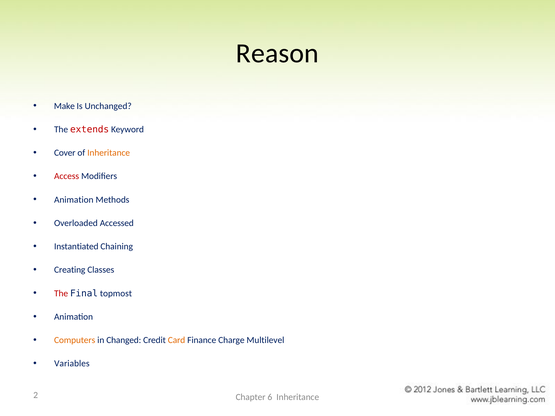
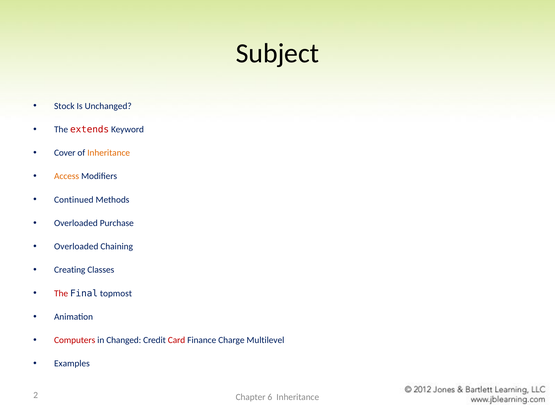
Reason: Reason -> Subject
Make: Make -> Stock
Access colour: red -> orange
Animation at (74, 200): Animation -> Continued
Accessed: Accessed -> Purchase
Instantiated at (76, 247): Instantiated -> Overloaded
Computers colour: orange -> red
Card colour: orange -> red
Variables: Variables -> Examples
